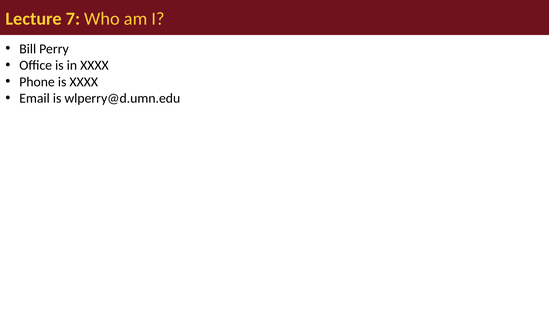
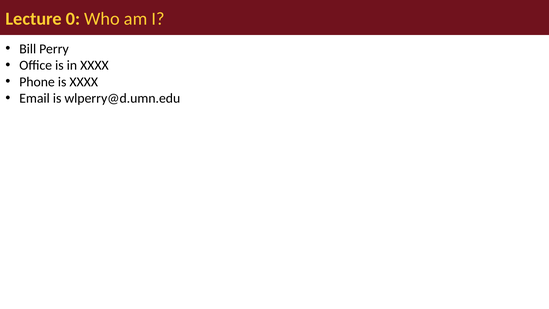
7: 7 -> 0
